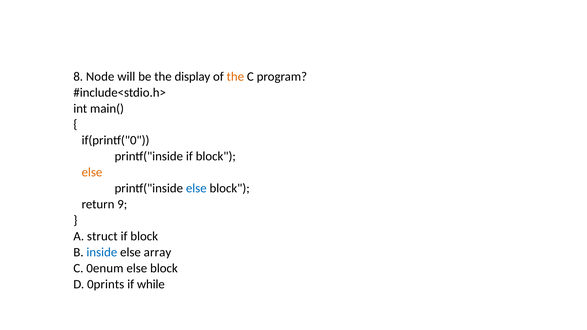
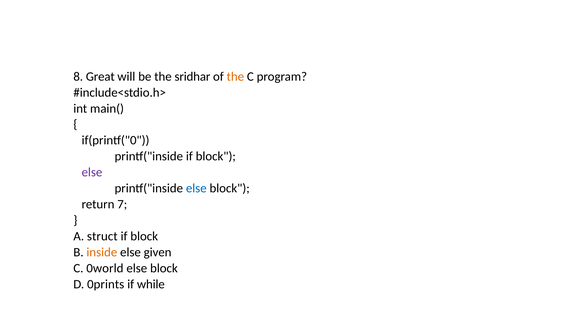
Node: Node -> Great
display: display -> sridhar
else at (92, 172) colour: orange -> purple
9: 9 -> 7
inside colour: blue -> orange
array: array -> given
0enum: 0enum -> 0world
